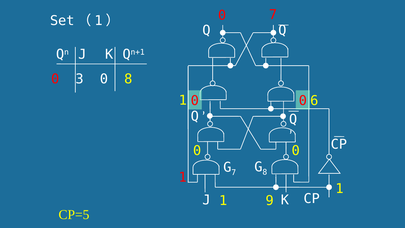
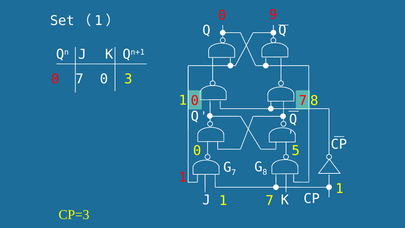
0 7: 7 -> 9
3 at (80, 79): 3 -> 7
0 8: 8 -> 3
1 6: 6 -> 8
0 at (303, 101): 0 -> 7
0 at (296, 151): 0 -> 5
1 9: 9 -> 7
CP=5: CP=5 -> CP=3
